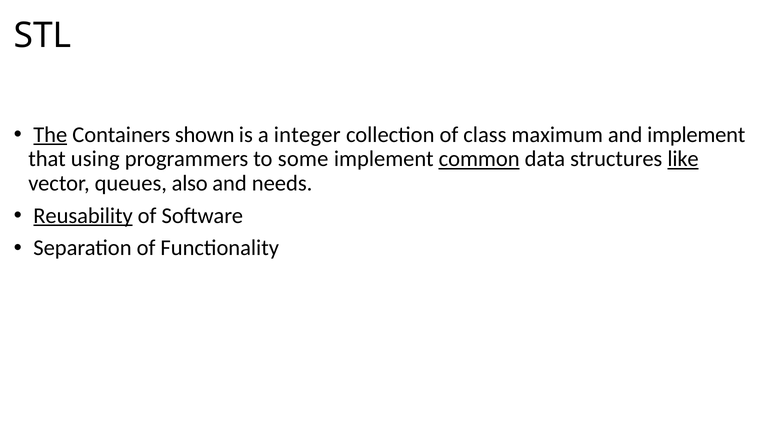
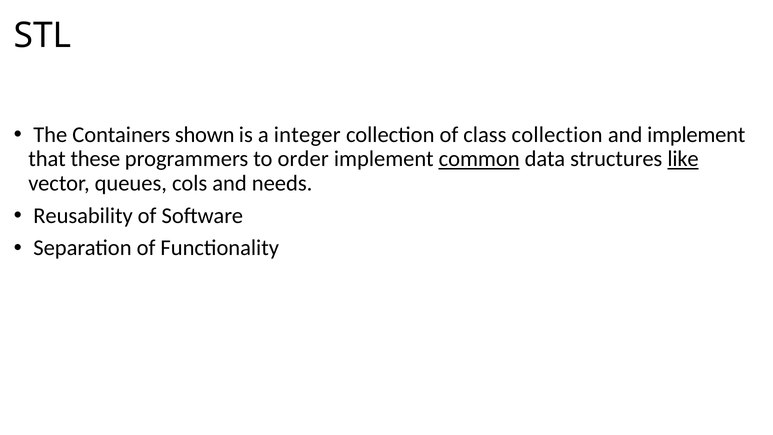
The underline: present -> none
class maximum: maximum -> collection
using: using -> these
some: some -> order
also: also -> cols
Reusability underline: present -> none
